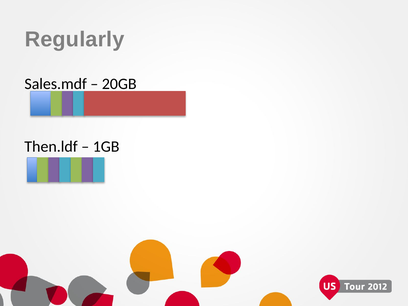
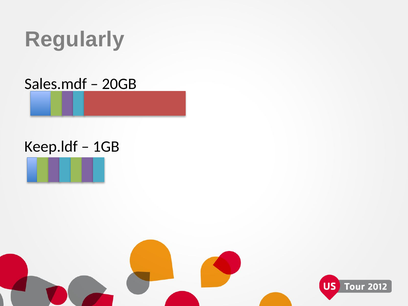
Then.ldf: Then.ldf -> Keep.ldf
